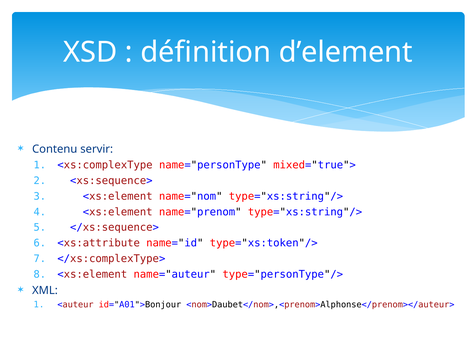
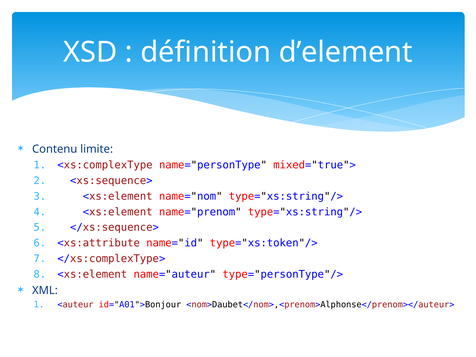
servir: servir -> limite
